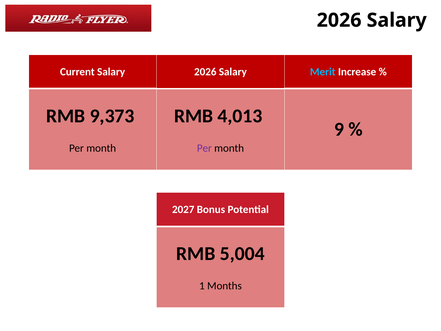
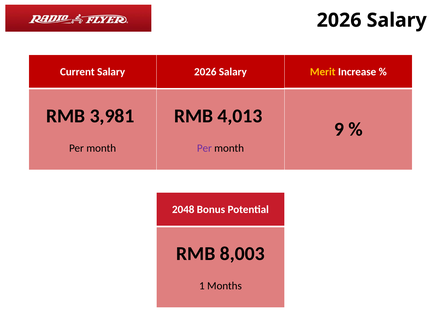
Merit colour: light blue -> yellow
9,373: 9,373 -> 3,981
2027: 2027 -> 2048
5,004: 5,004 -> 8,003
